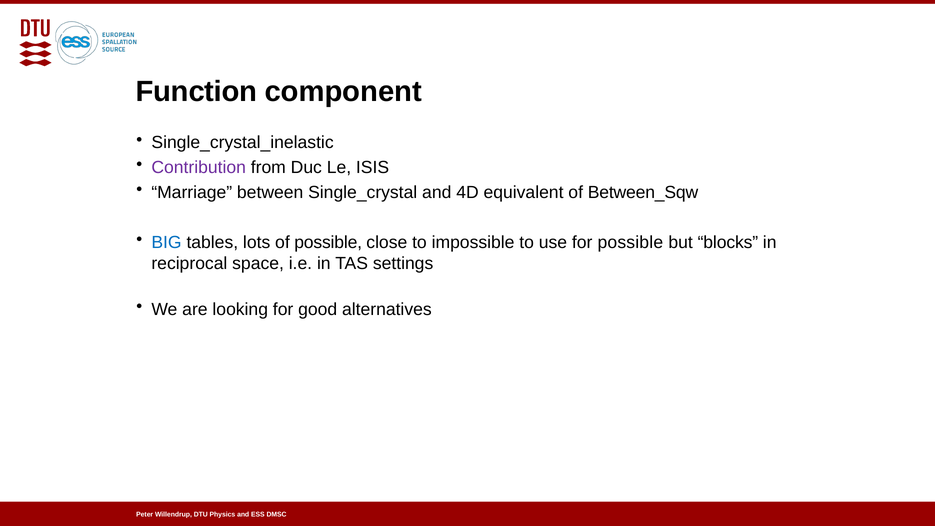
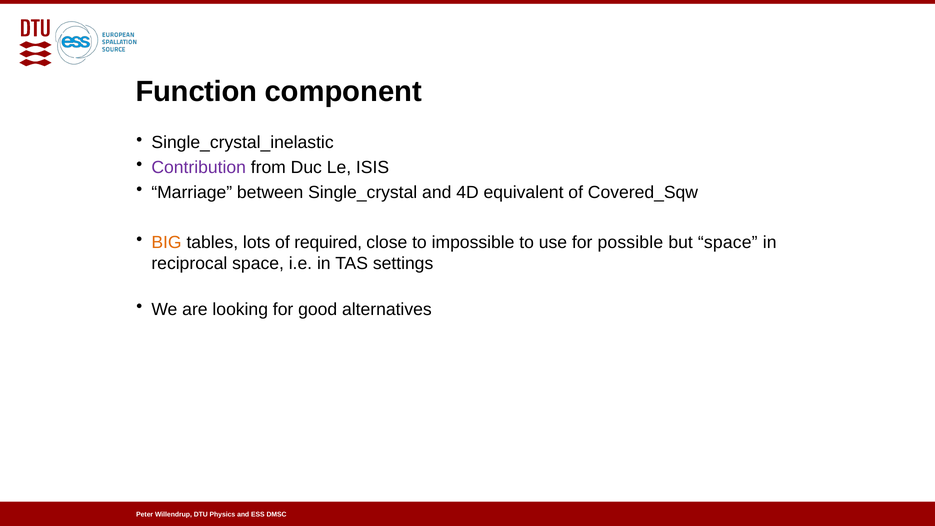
Between_Sqw: Between_Sqw -> Covered_Sqw
BIG colour: blue -> orange
of possible: possible -> required
but blocks: blocks -> space
